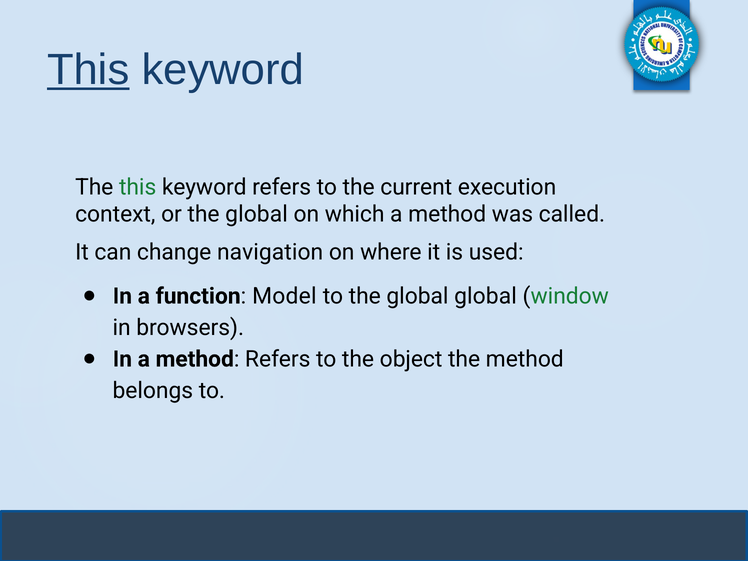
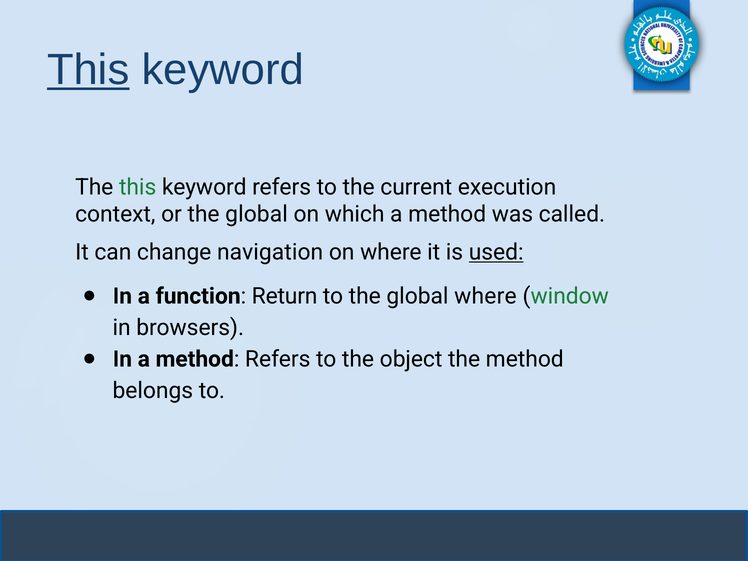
used underline: none -> present
Model: Model -> Return
global global: global -> where
